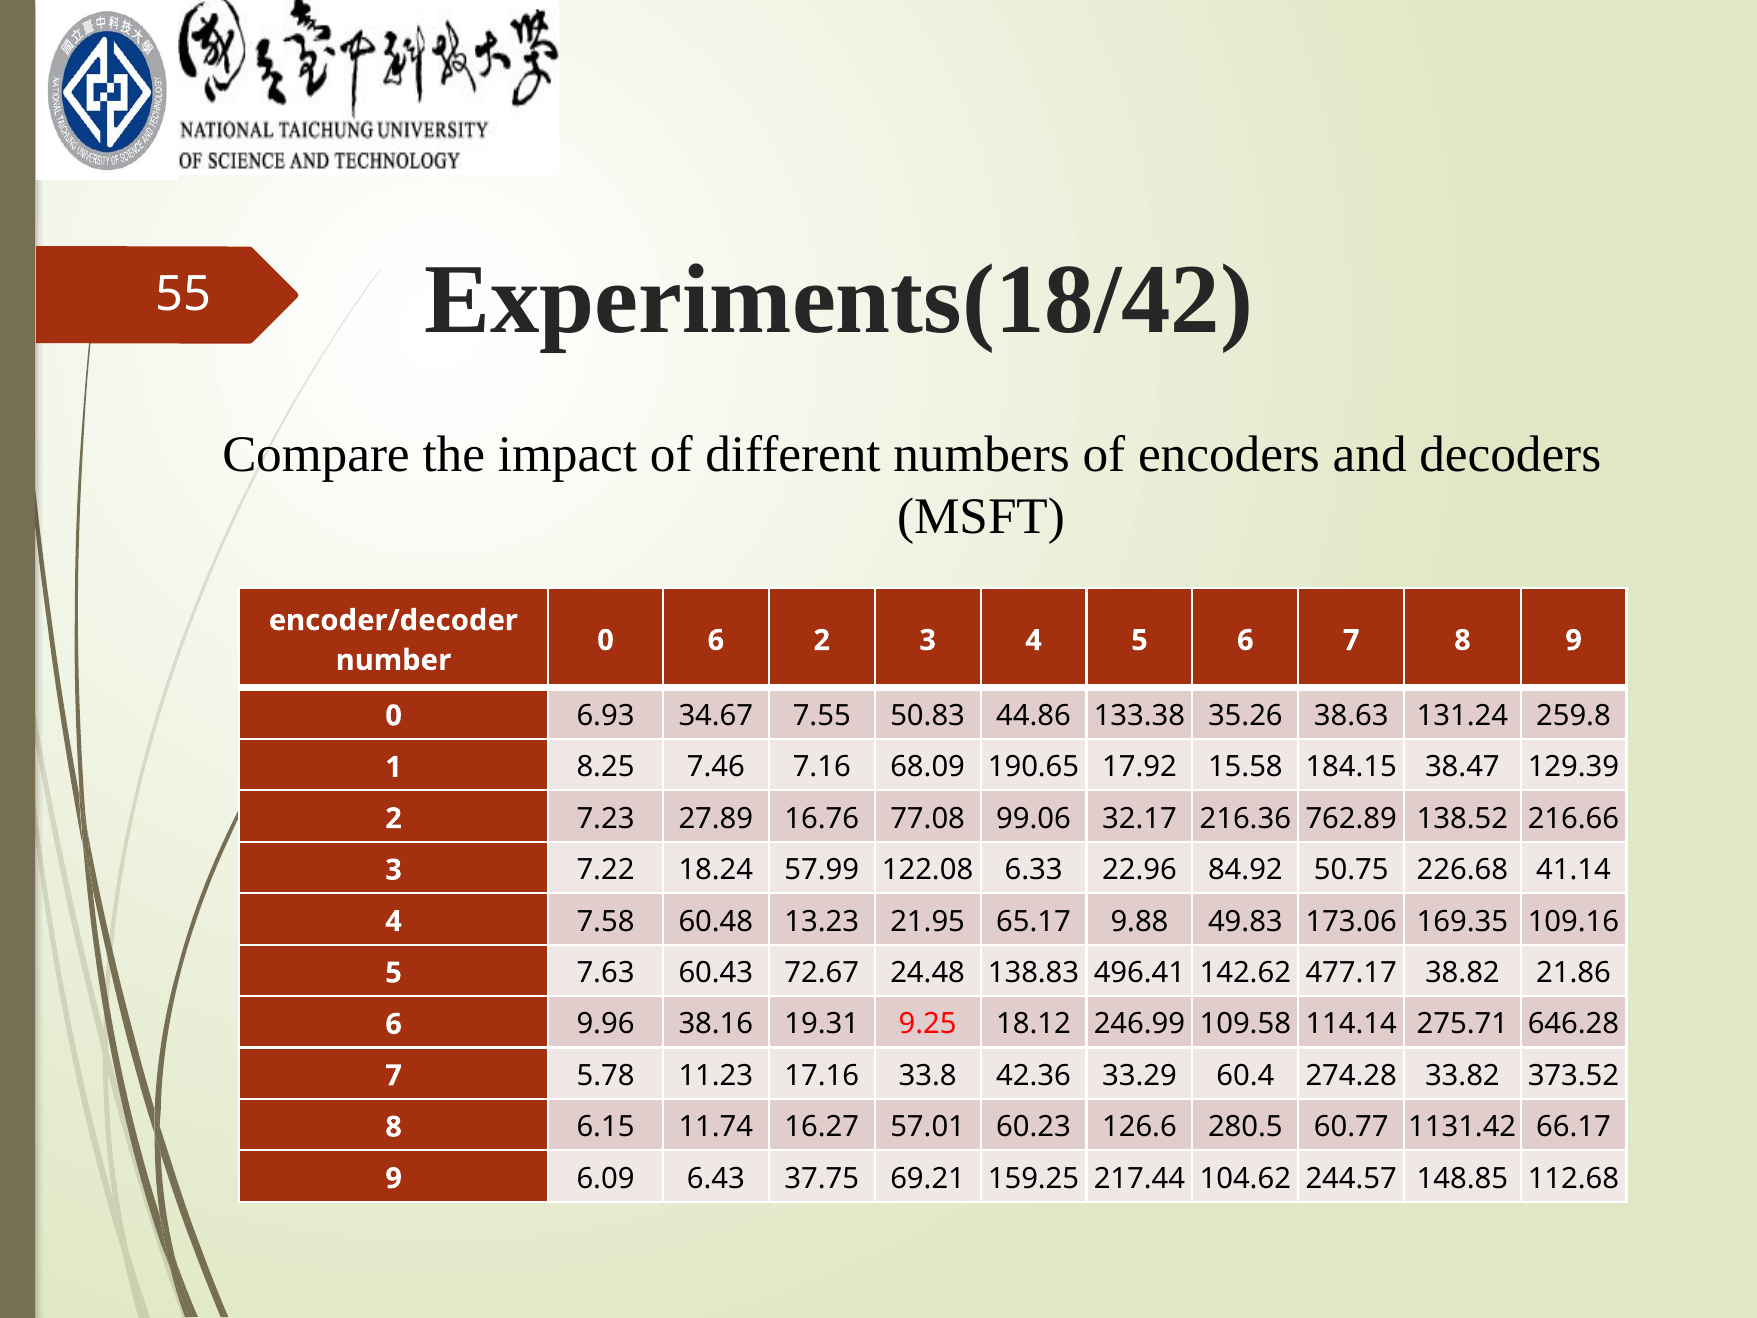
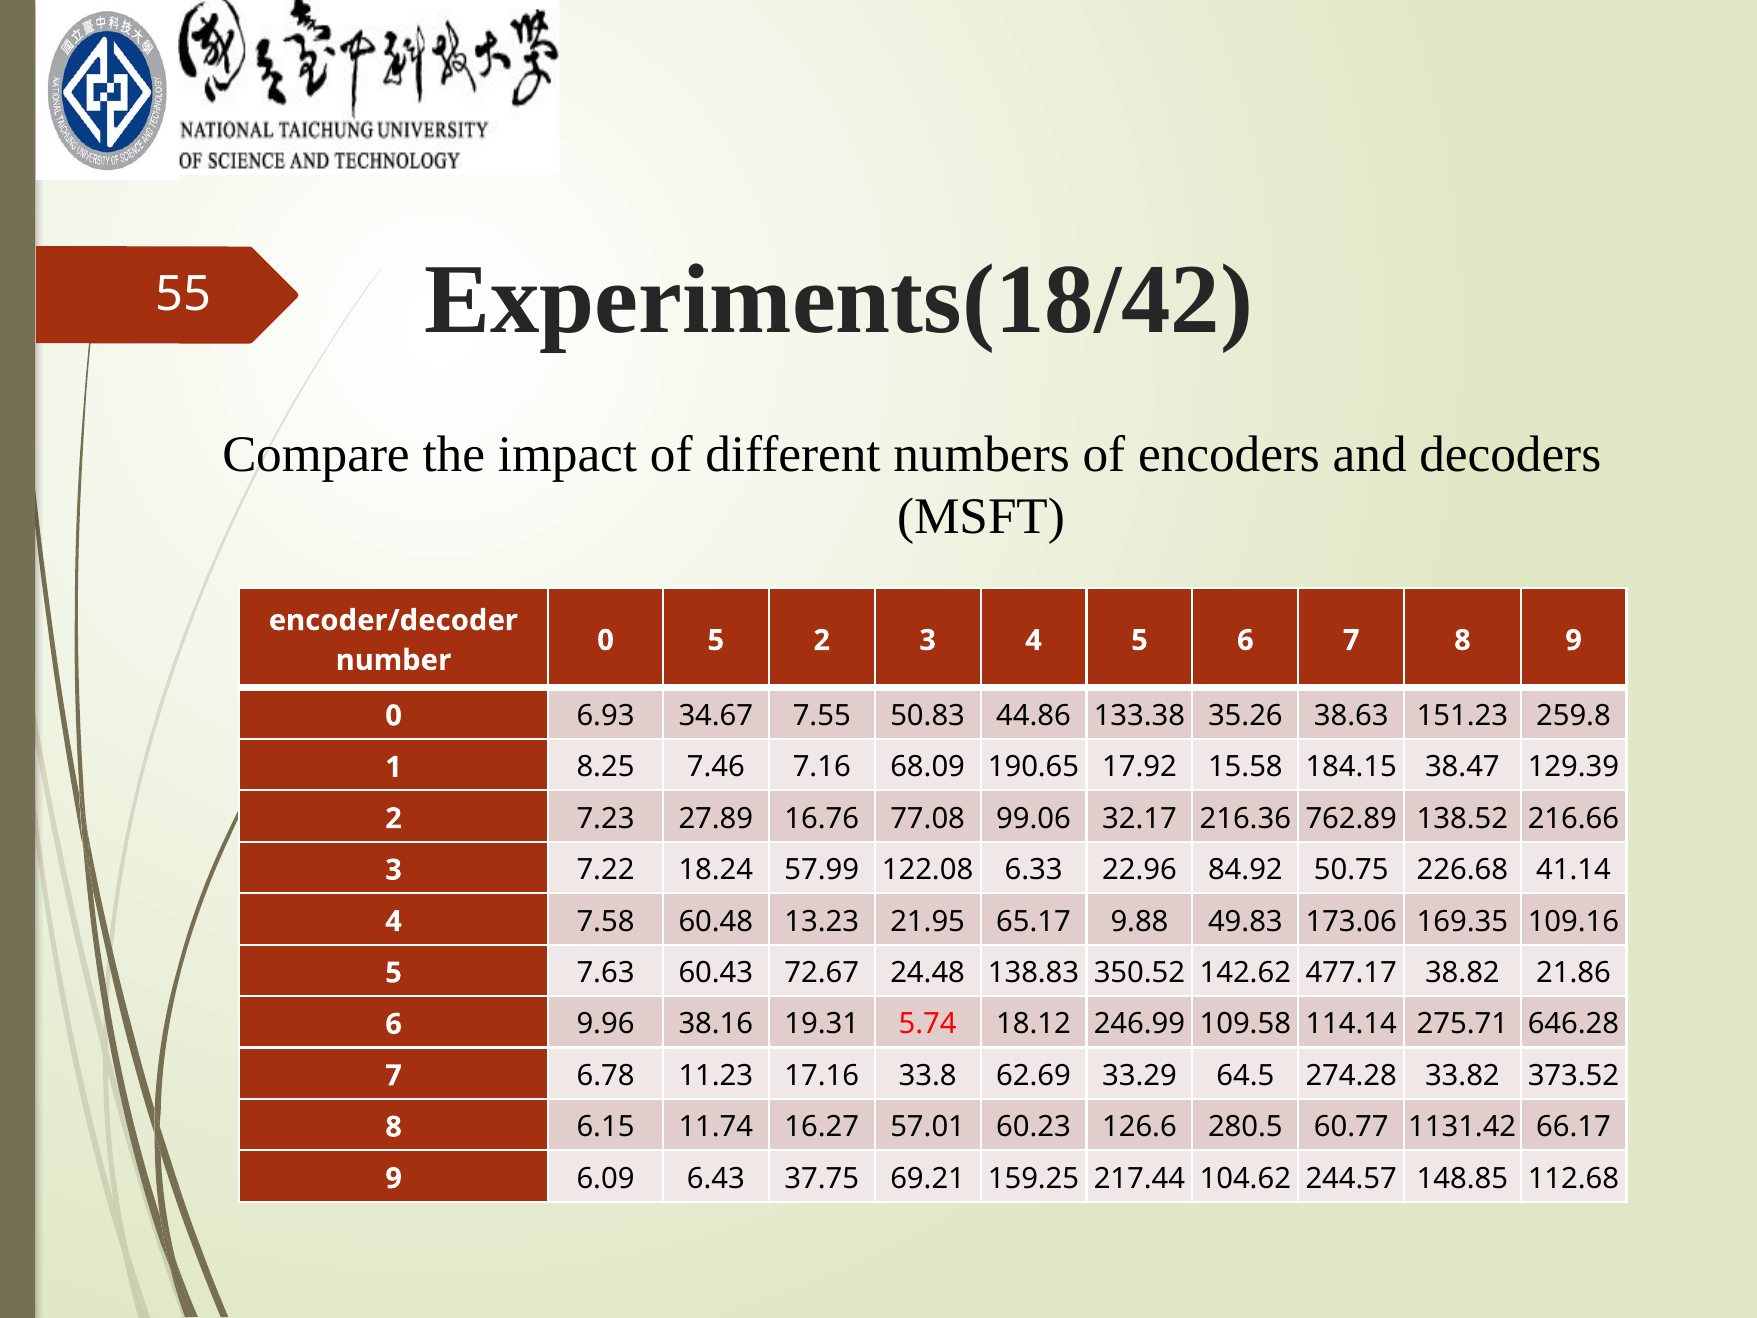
0 6: 6 -> 5
131.24: 131.24 -> 151.23
496.41: 496.41 -> 350.52
9.25: 9.25 -> 5.74
5.78: 5.78 -> 6.78
42.36: 42.36 -> 62.69
60.4: 60.4 -> 64.5
